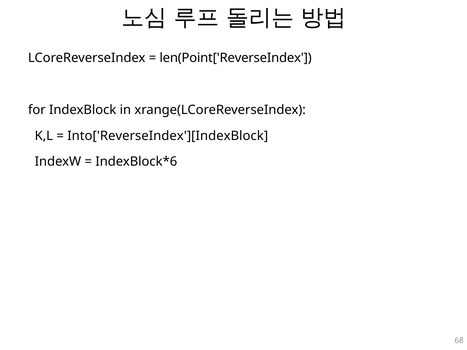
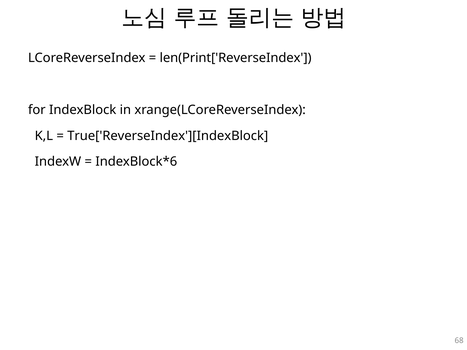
len(Point['ReverseIndex: len(Point['ReverseIndex -> len(Print['ReverseIndex
Into['ReverseIndex'][IndexBlock: Into['ReverseIndex'][IndexBlock -> True['ReverseIndex'][IndexBlock
